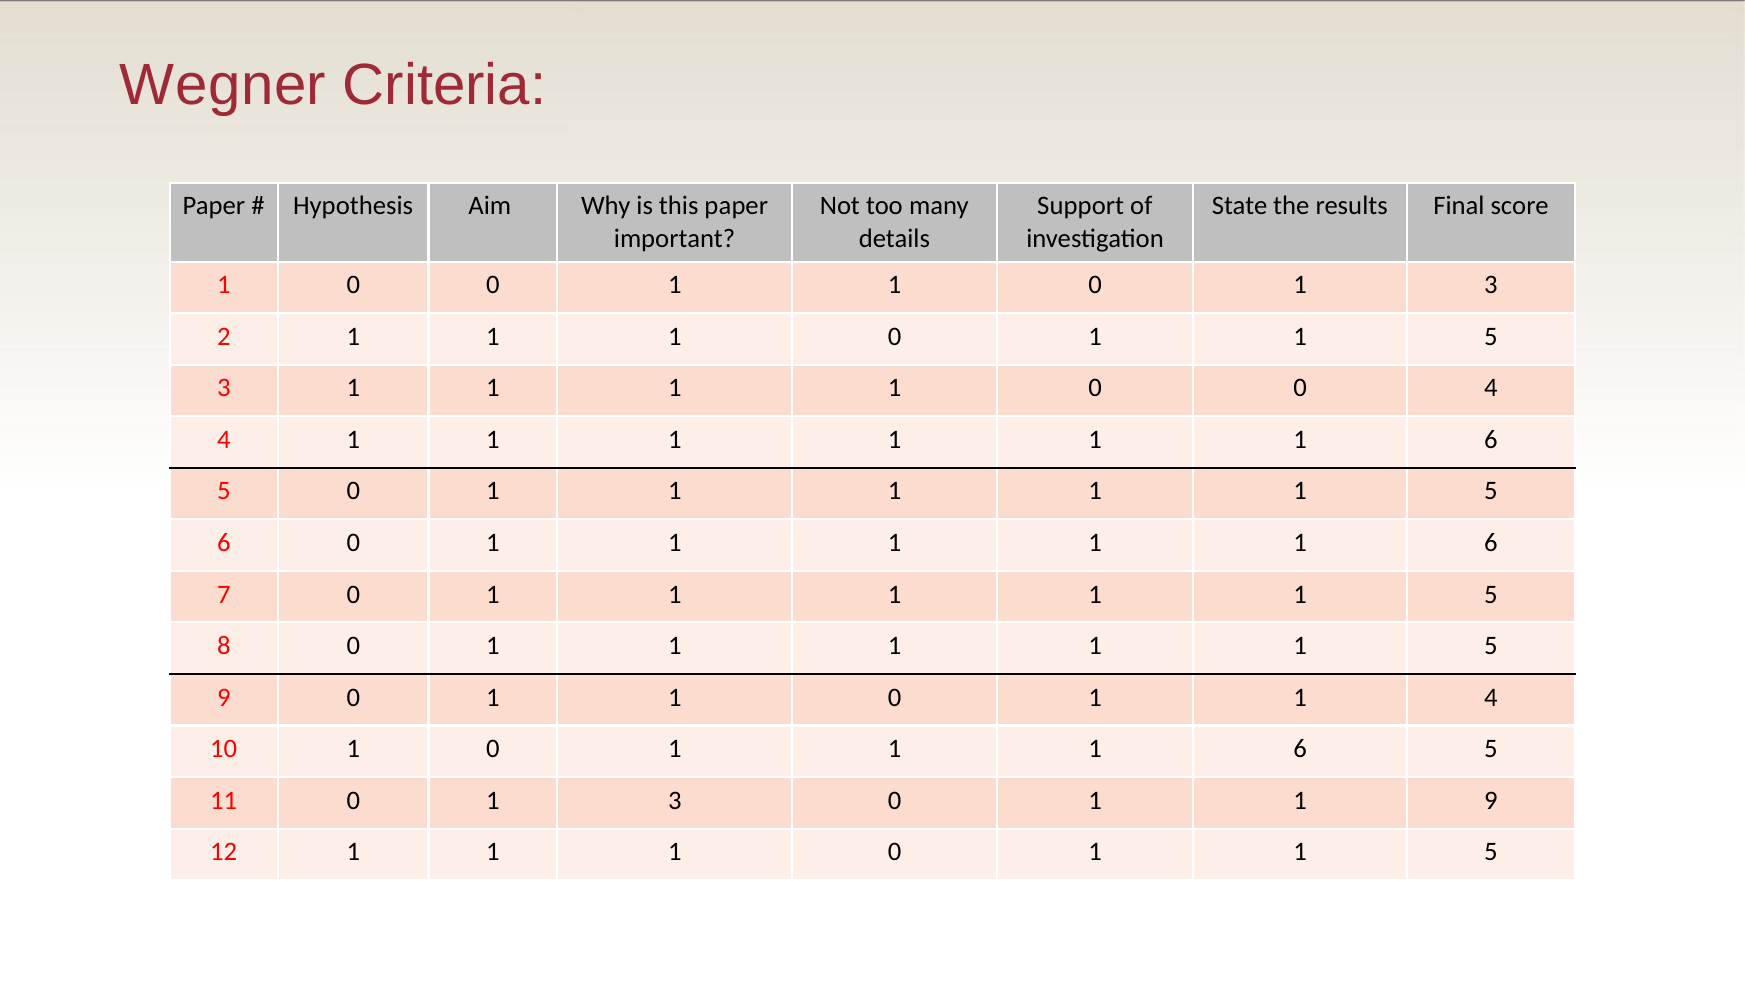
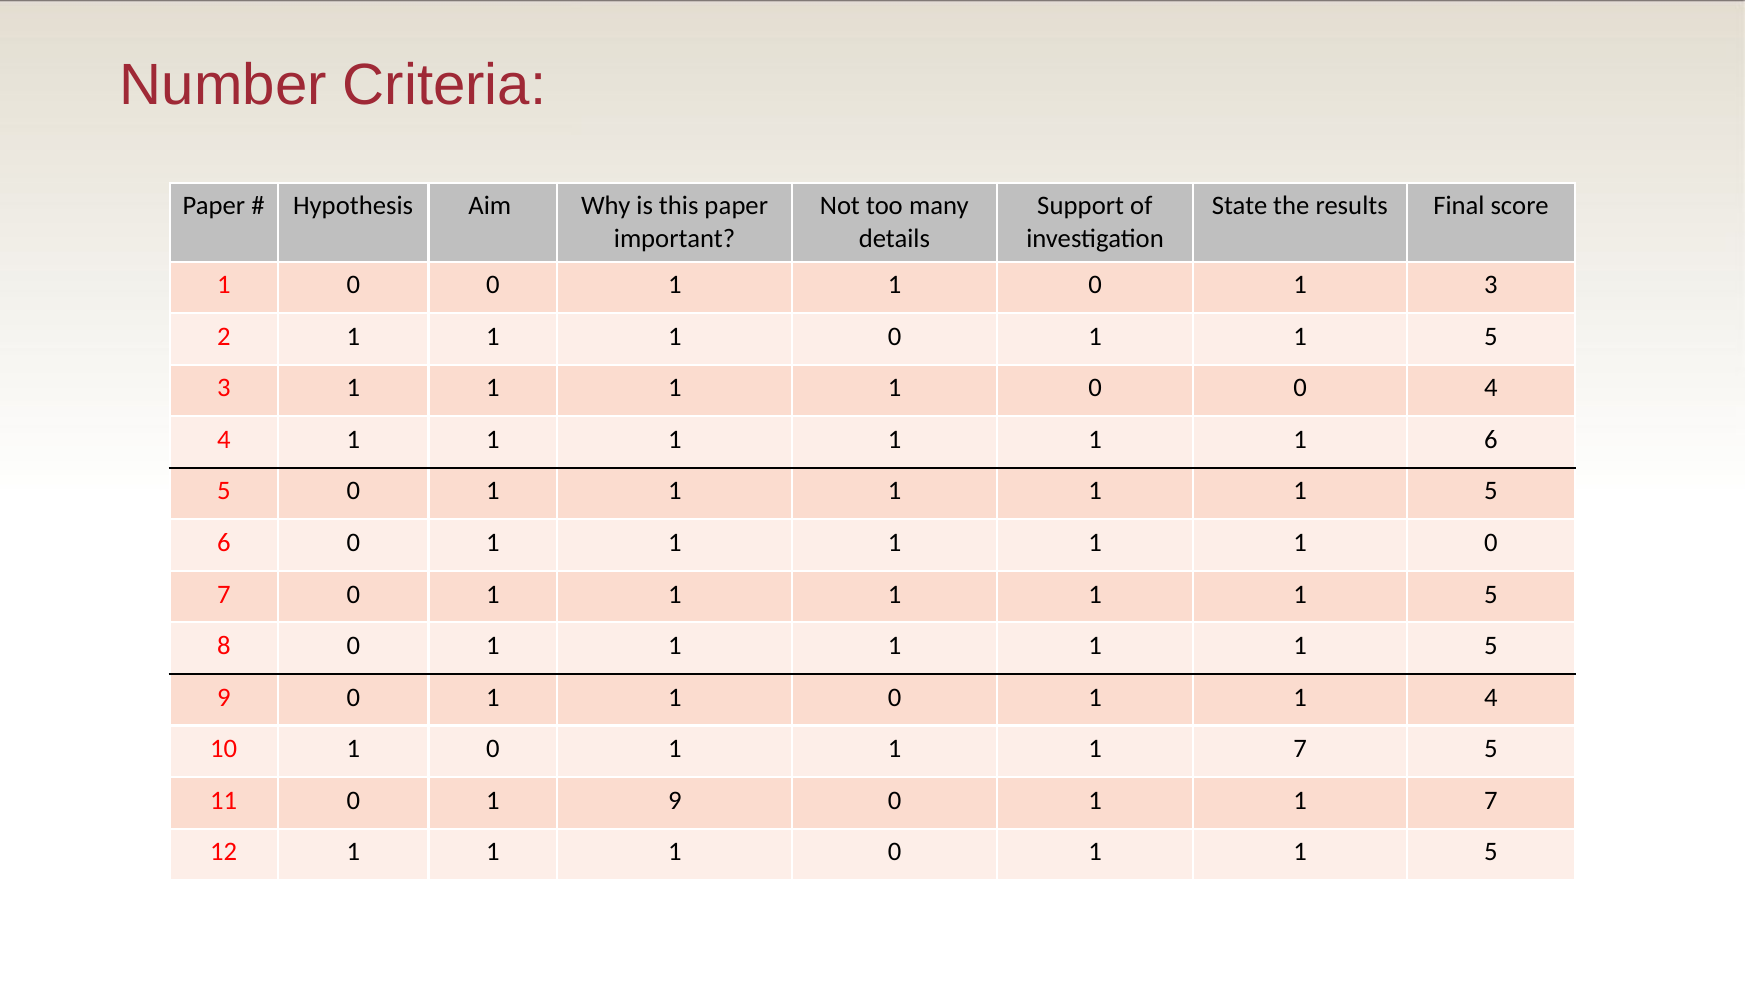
Wegner: Wegner -> Number
6 at (1491, 542): 6 -> 0
6 at (1300, 749): 6 -> 7
11 0 1 3: 3 -> 9
0 1 1 9: 9 -> 7
